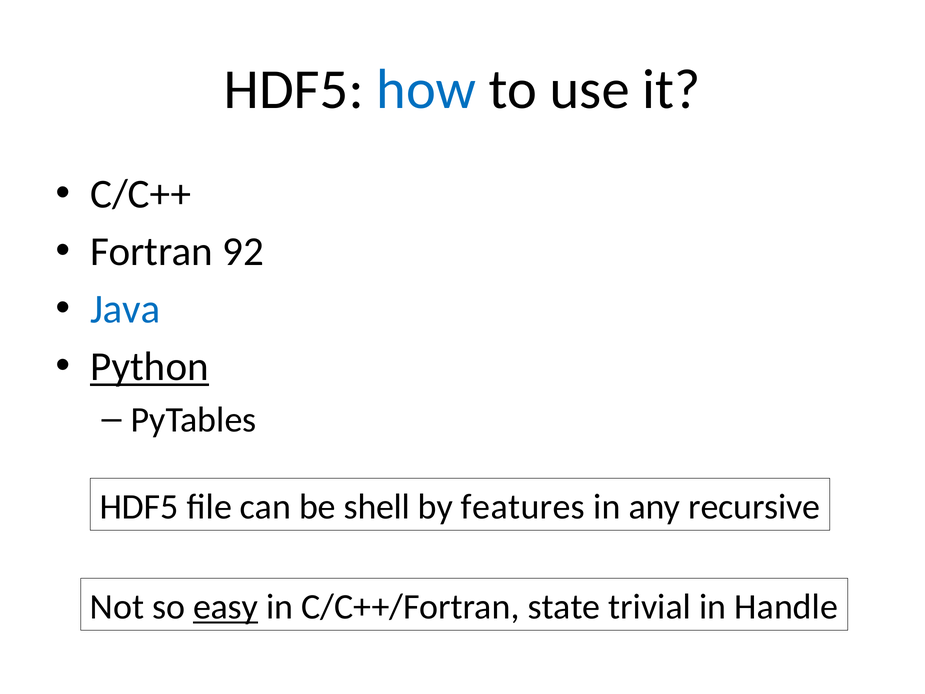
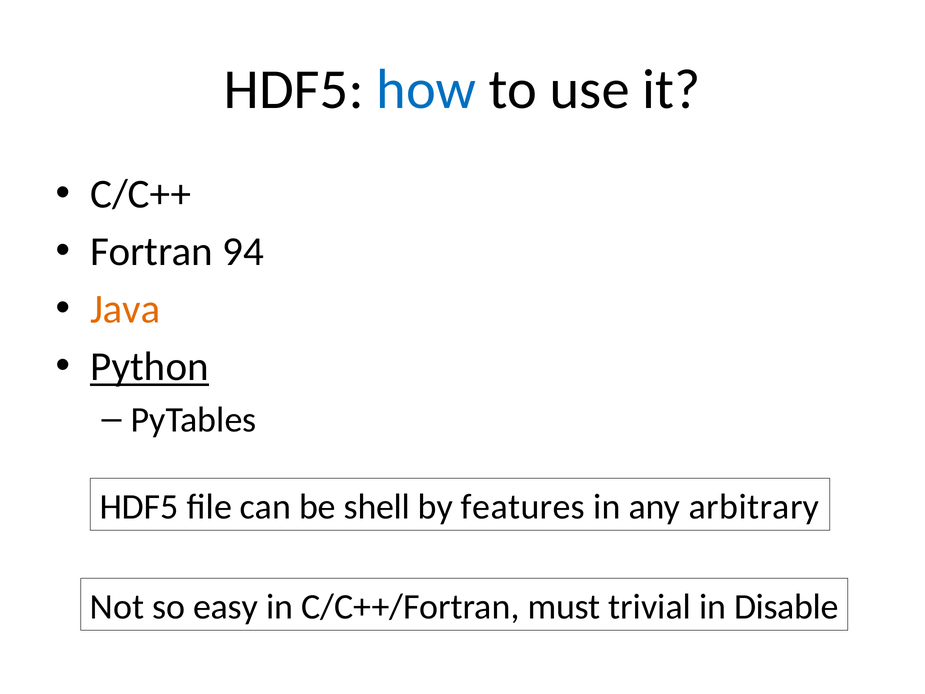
92: 92 -> 94
Java colour: blue -> orange
recursive: recursive -> arbitrary
easy underline: present -> none
state: state -> must
Handle: Handle -> Disable
